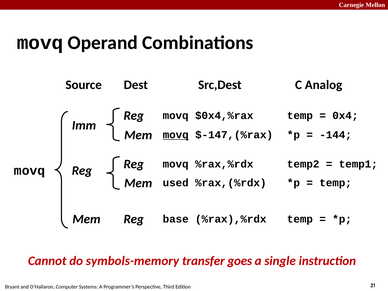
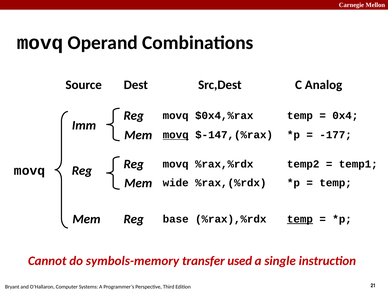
-144: -144 -> -177
used: used -> wide
temp at (300, 219) underline: none -> present
goes: goes -> used
